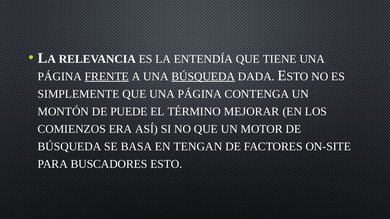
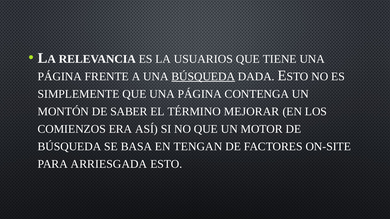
ENTENDÍA: ENTENDÍA -> USUARIOS
FRENTE underline: present -> none
PUEDE: PUEDE -> SABER
BUSCADORES: BUSCADORES -> ARRIESGADA
